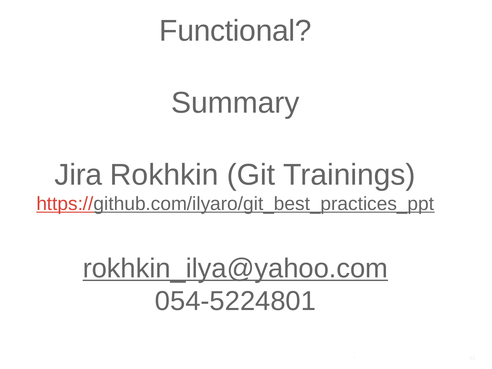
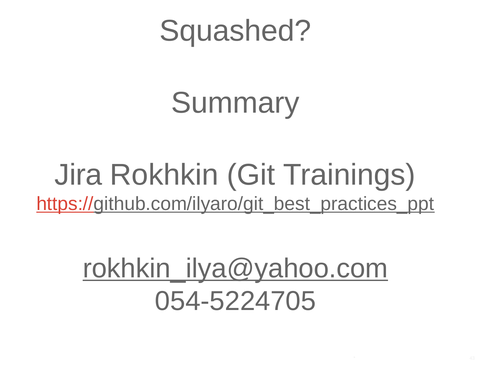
Functional: Functional -> Squashed
054-5224801: 054-5224801 -> 054-5224705
